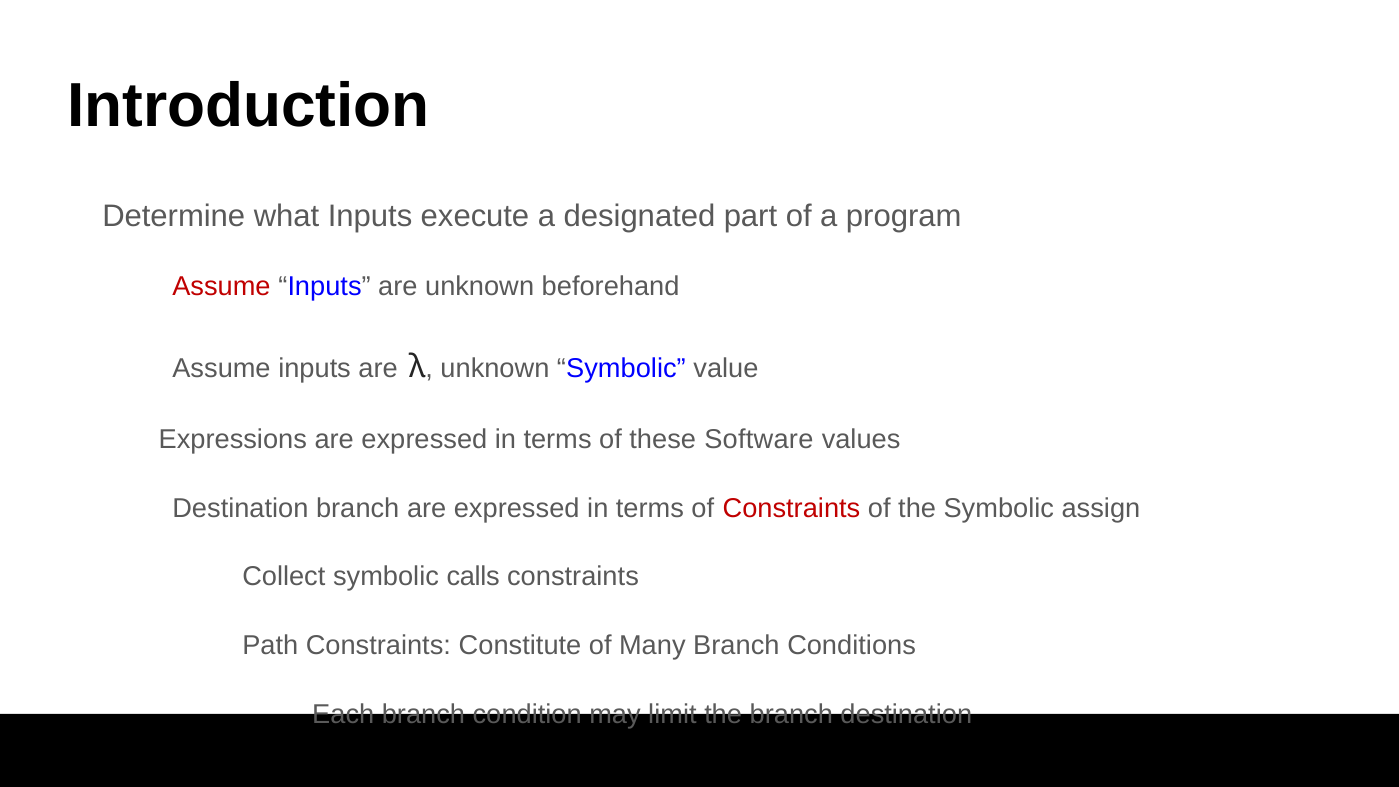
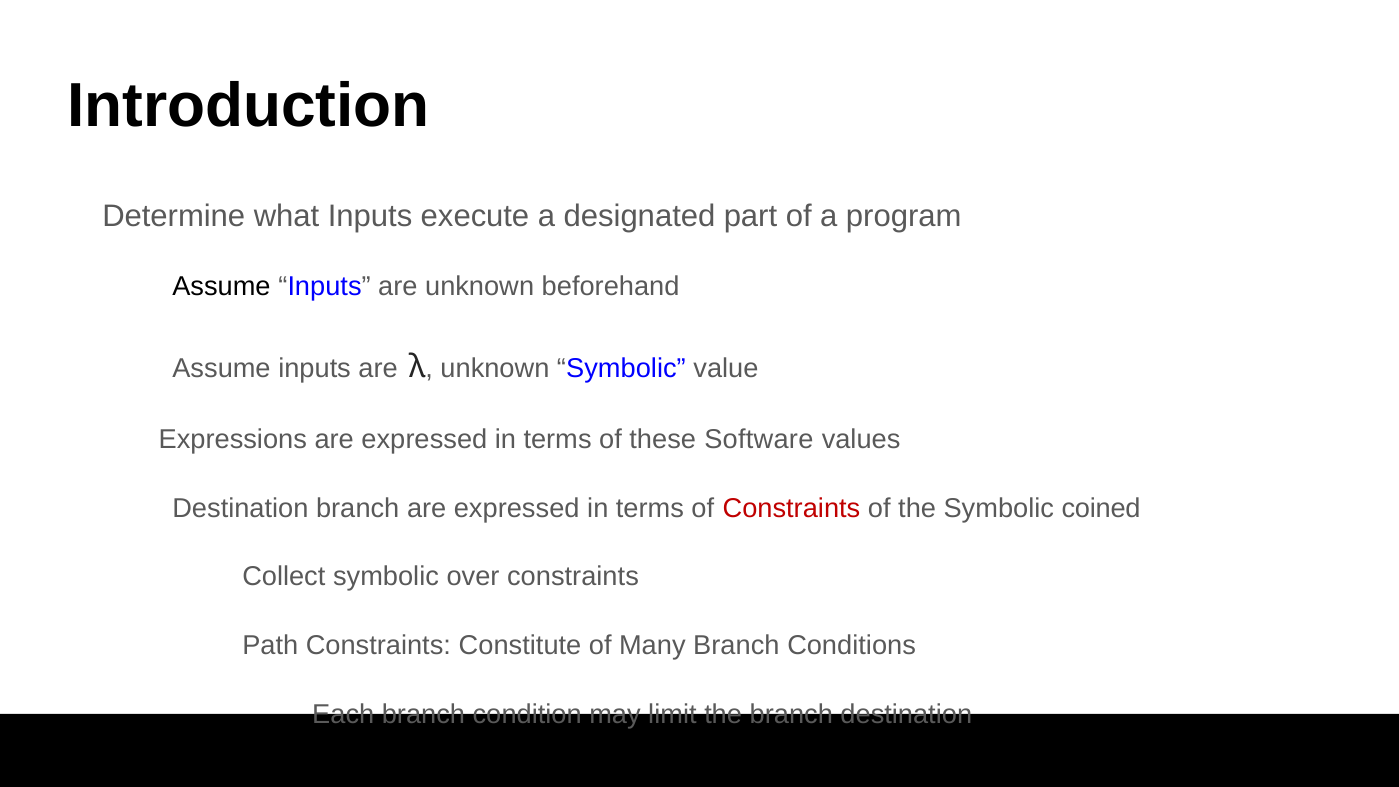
Assume at (221, 287) colour: red -> black
assign: assign -> coined
calls: calls -> over
